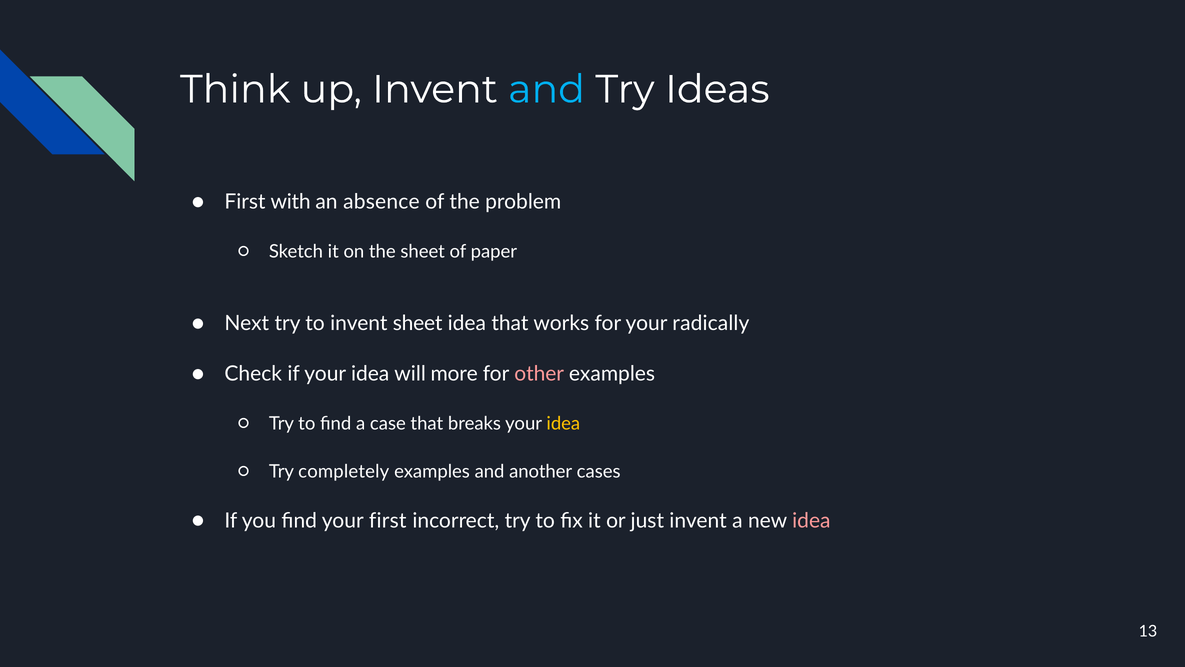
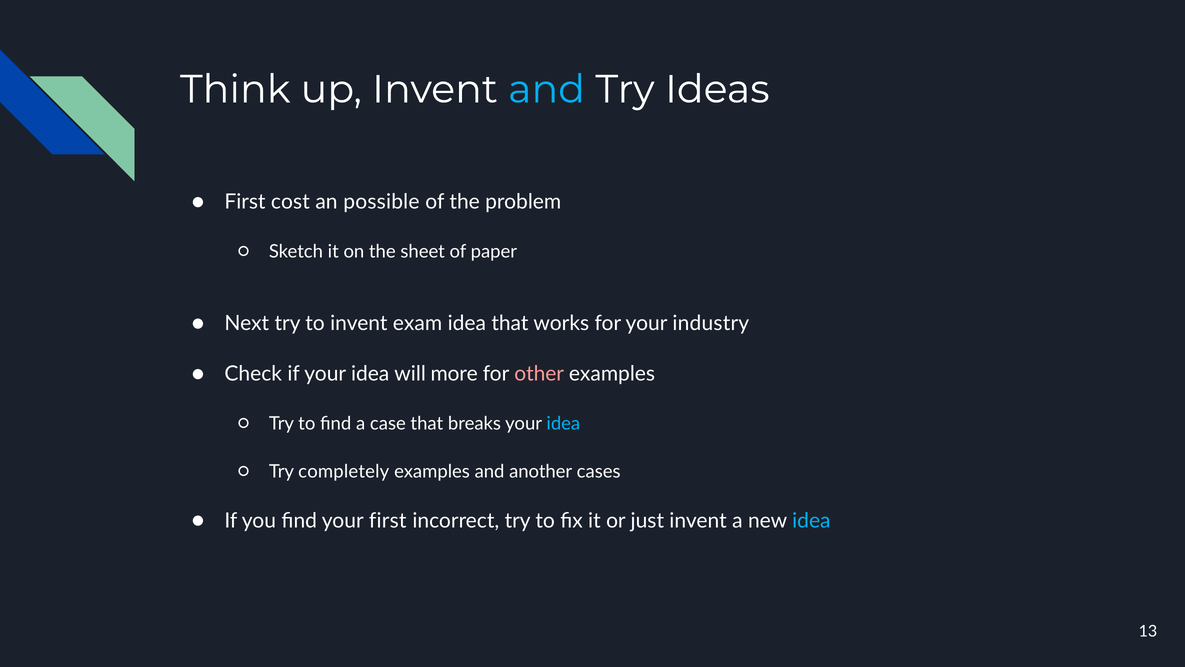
with: with -> cost
absence: absence -> possible
invent sheet: sheet -> exam
radically: radically -> industry
idea at (563, 423) colour: yellow -> light blue
idea at (811, 520) colour: pink -> light blue
